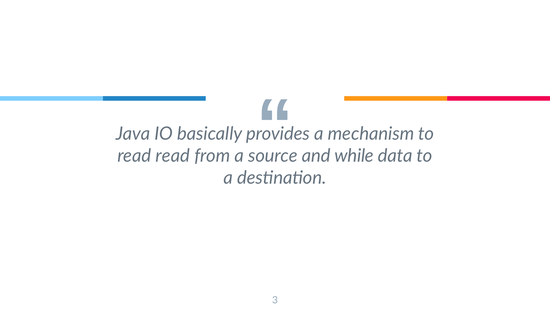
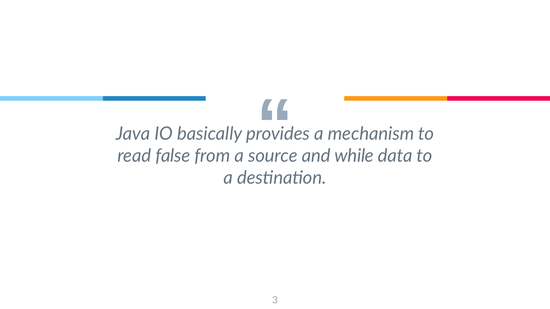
read read: read -> false
